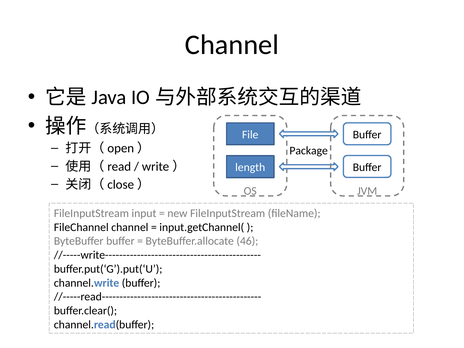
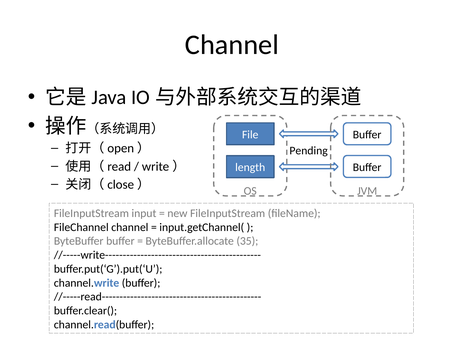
Package: Package -> Pending
46: 46 -> 35
